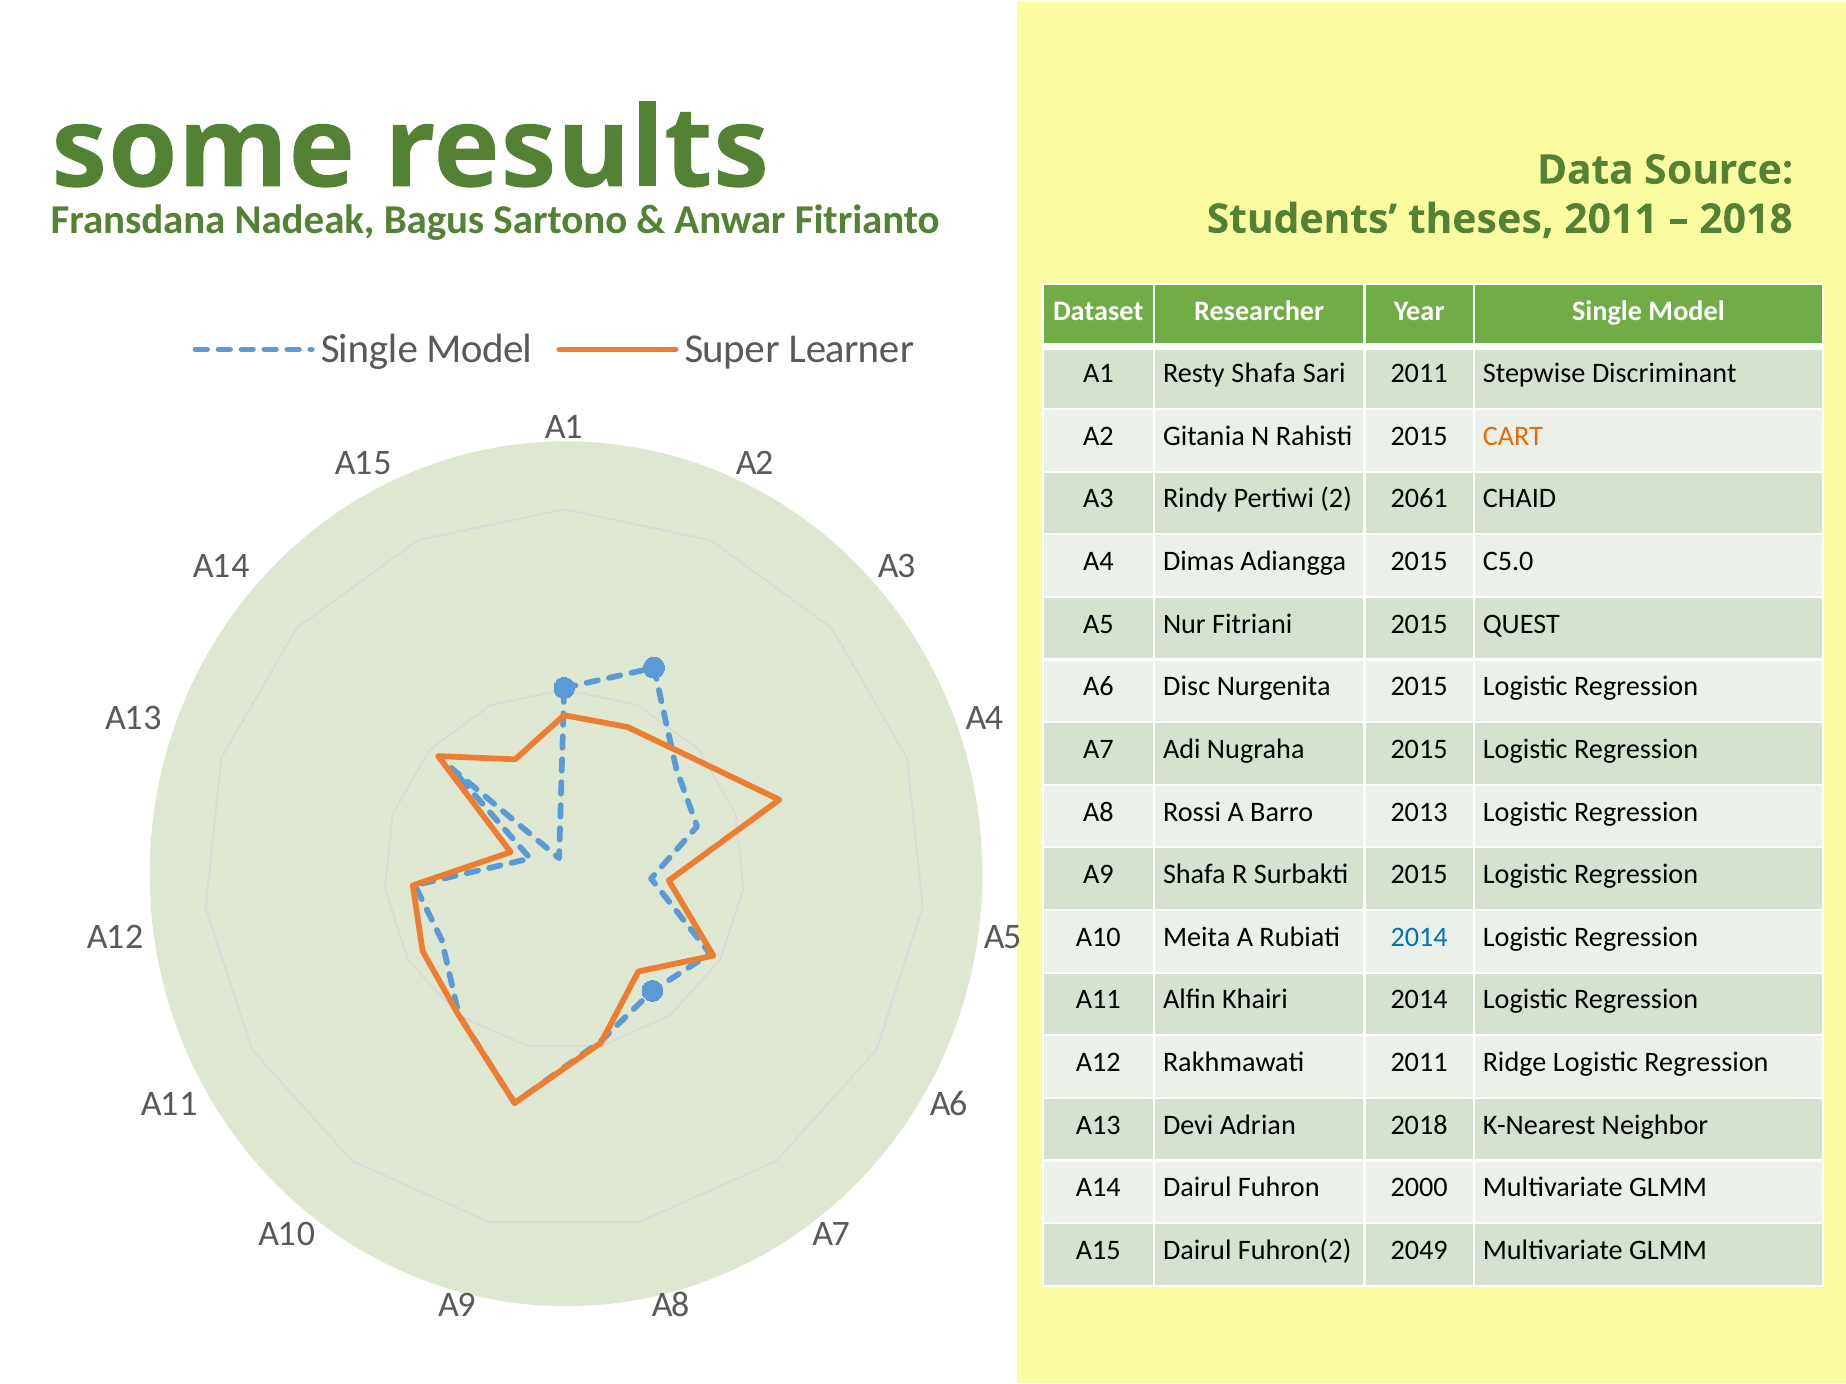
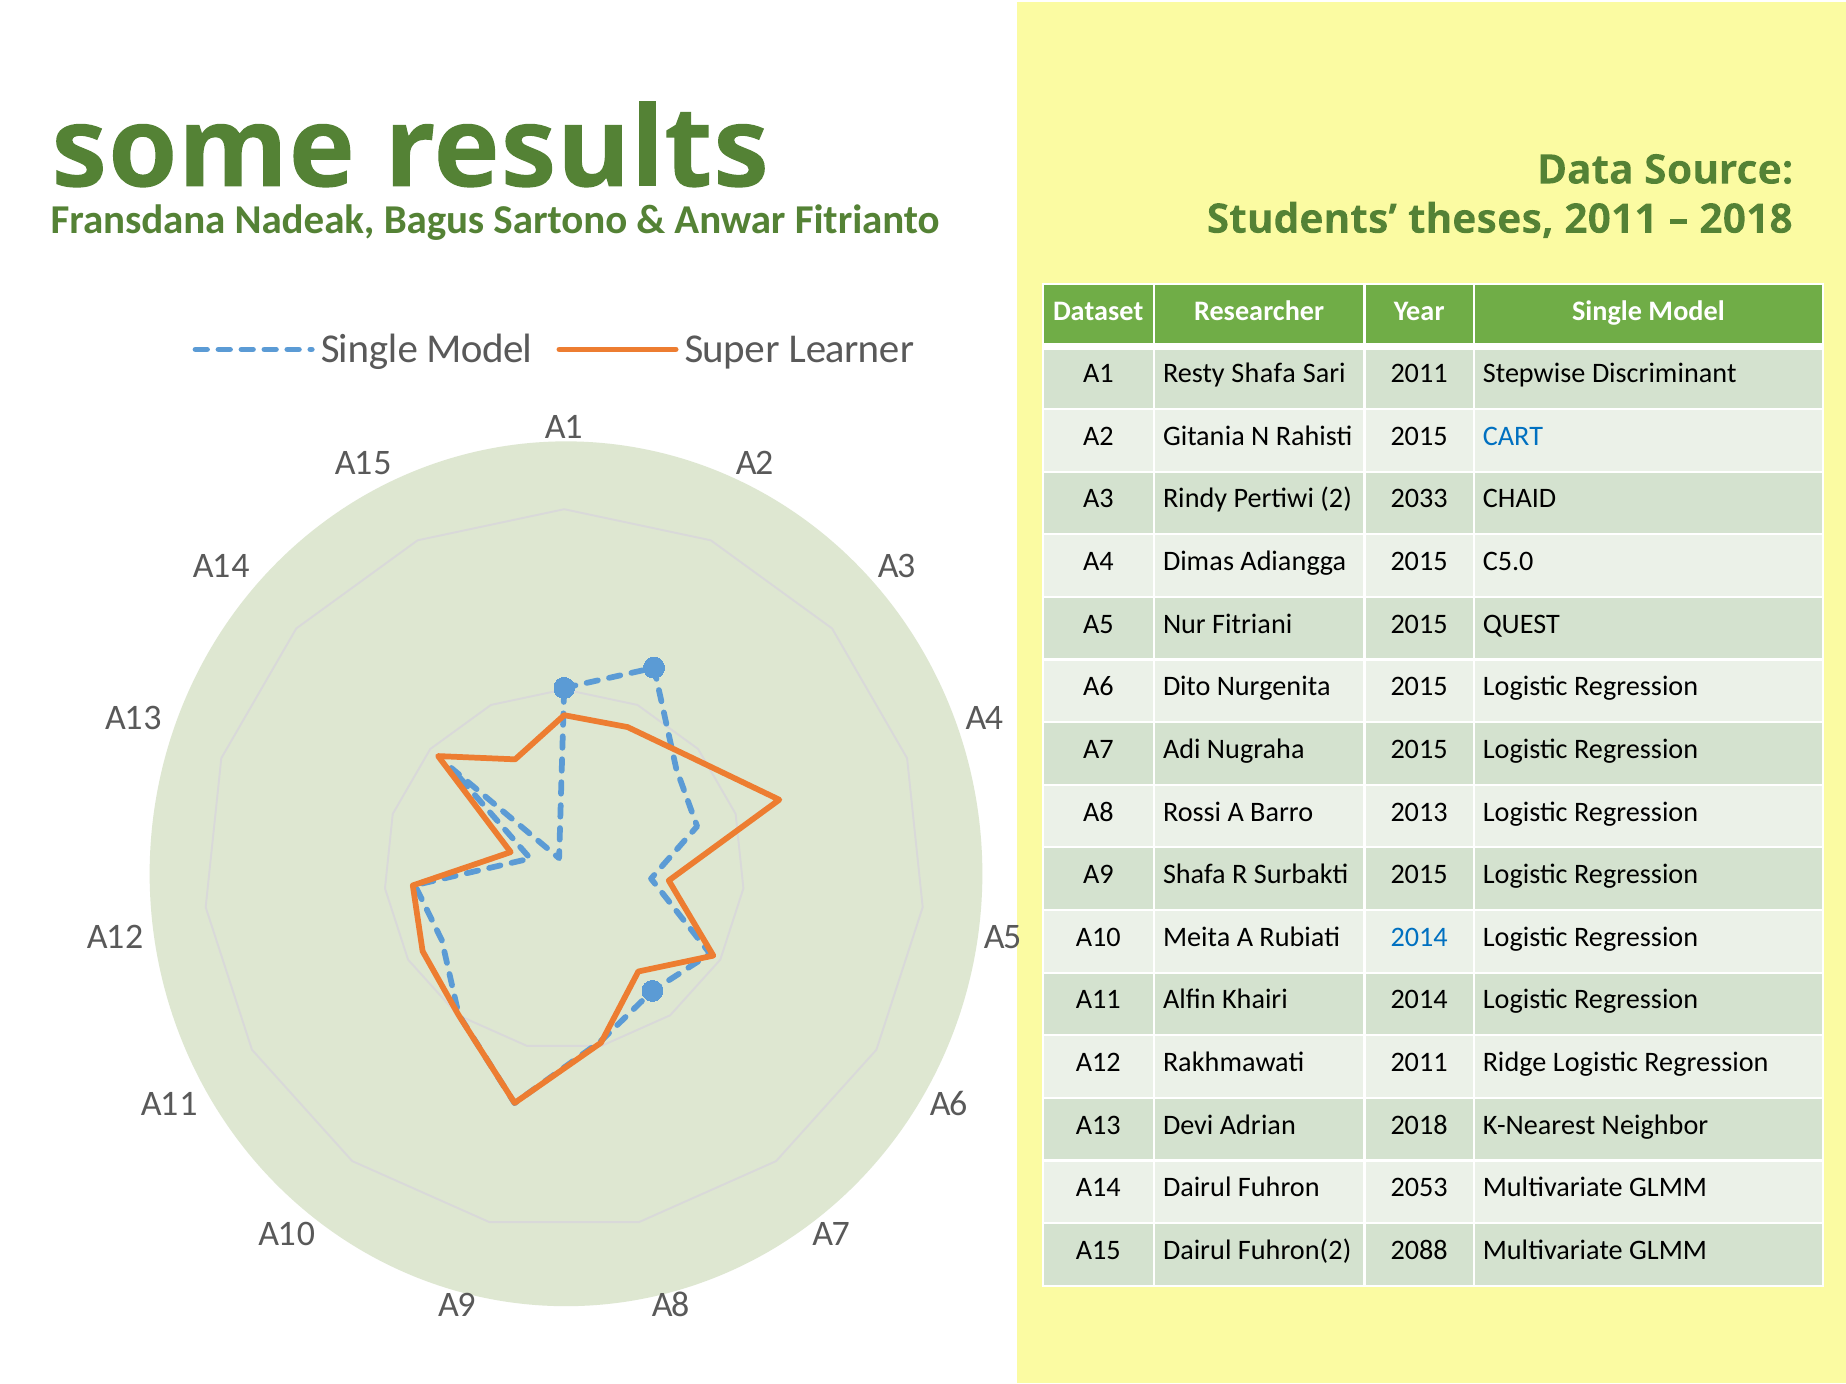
CART colour: orange -> blue
2061: 2061 -> 2033
Disc: Disc -> Dito
2000: 2000 -> 2053
2049: 2049 -> 2088
